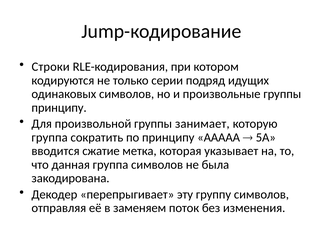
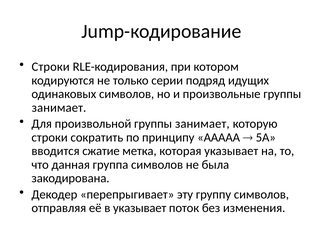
принципу at (59, 107): принципу -> занимает
группа at (50, 137): группа -> строки
в заменяем: заменяем -> указывает
